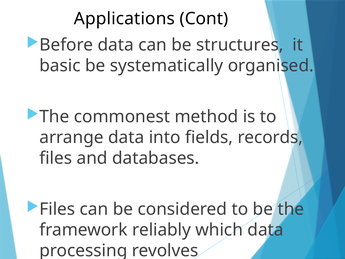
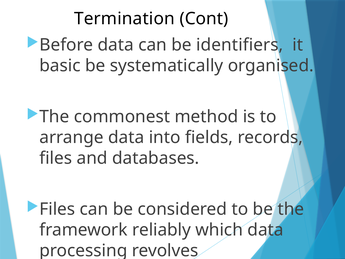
Applications: Applications -> Termination
structures: structures -> identifiers
